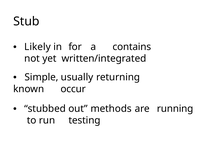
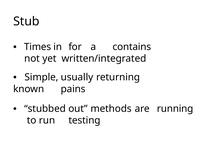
Likely: Likely -> Times
occur: occur -> pains
